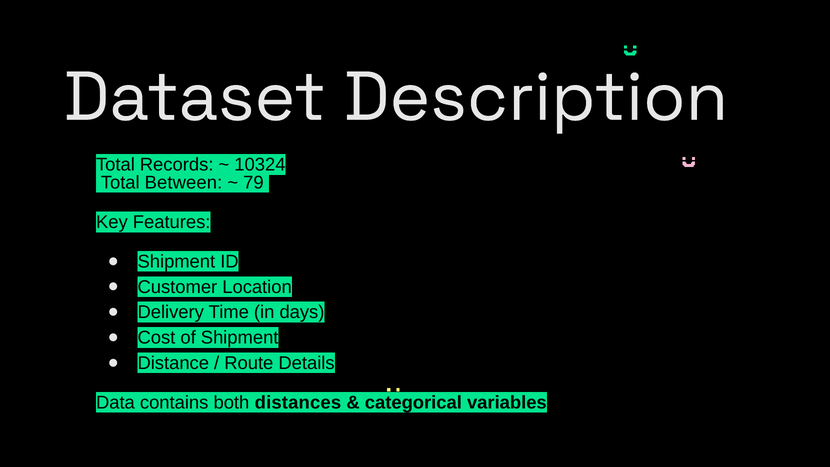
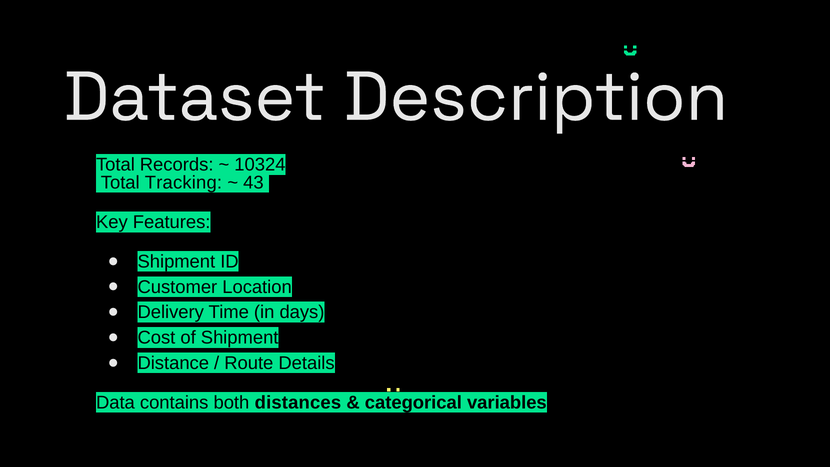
Between: Between -> Tracking
79: 79 -> 43
